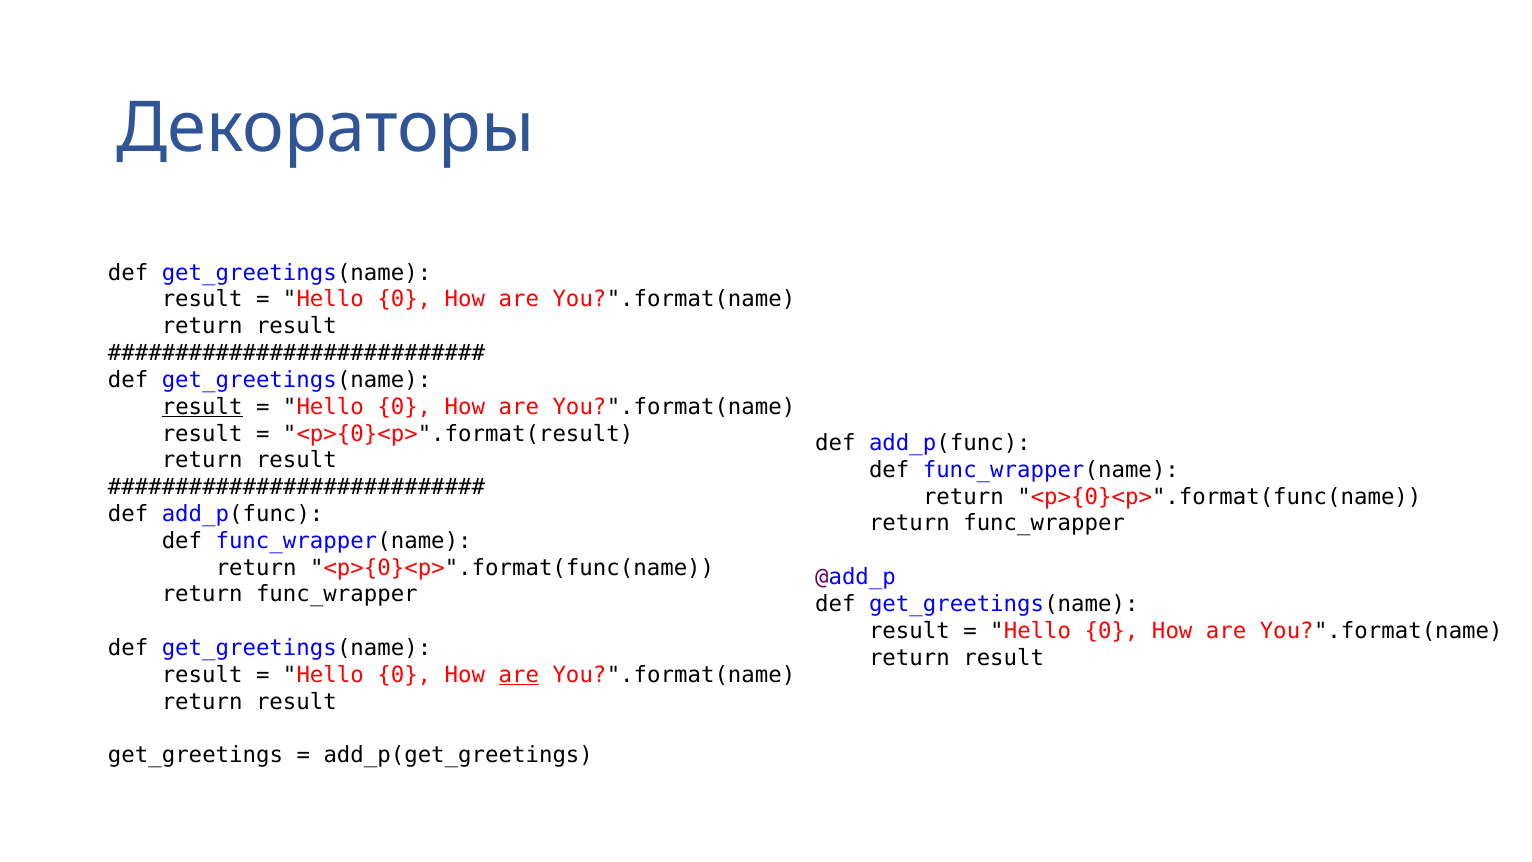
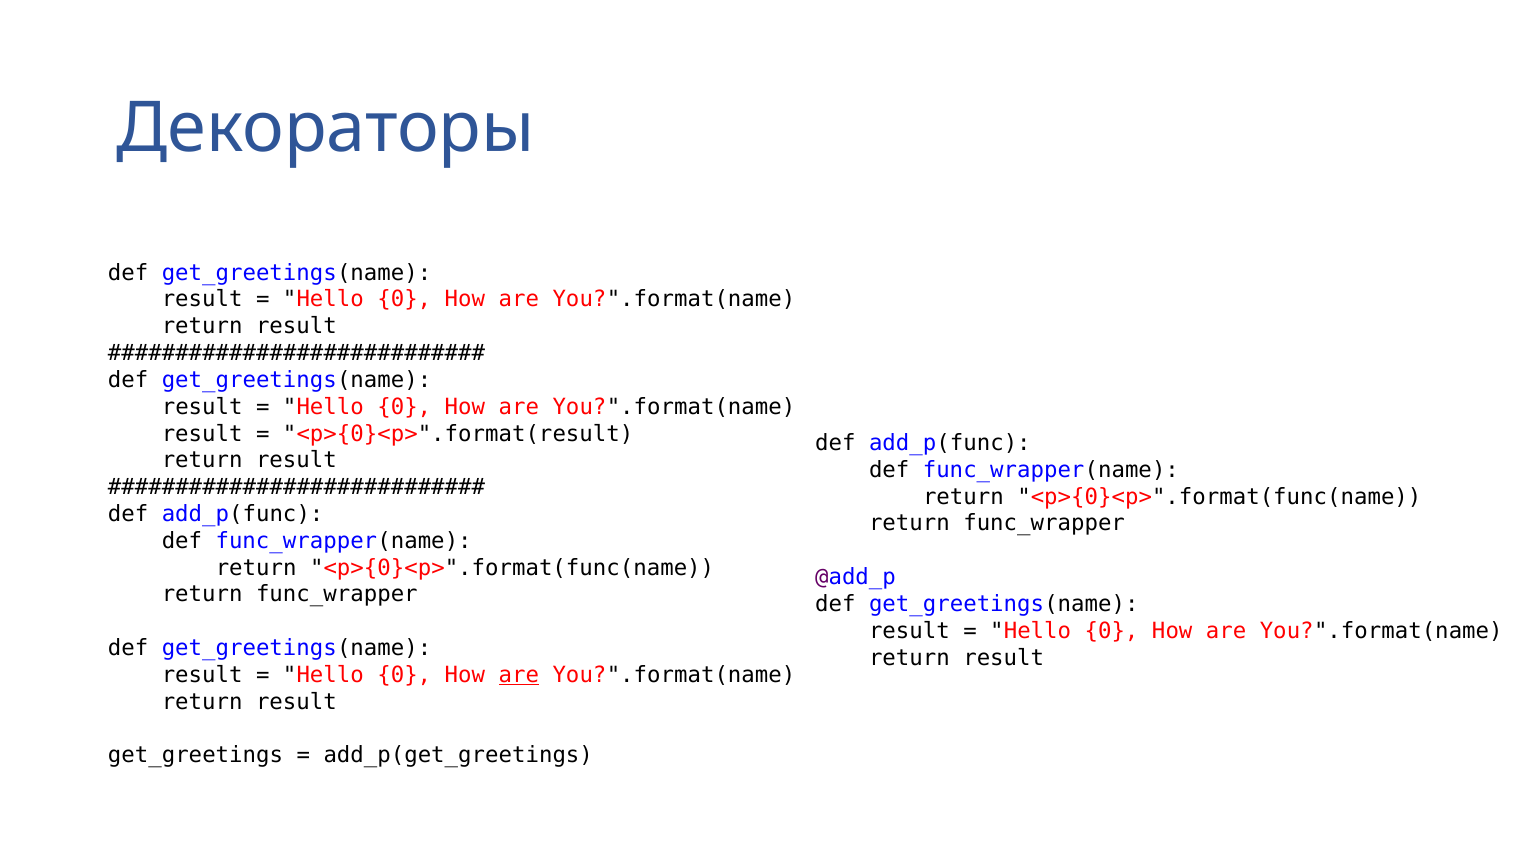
result at (202, 407) underline: present -> none
